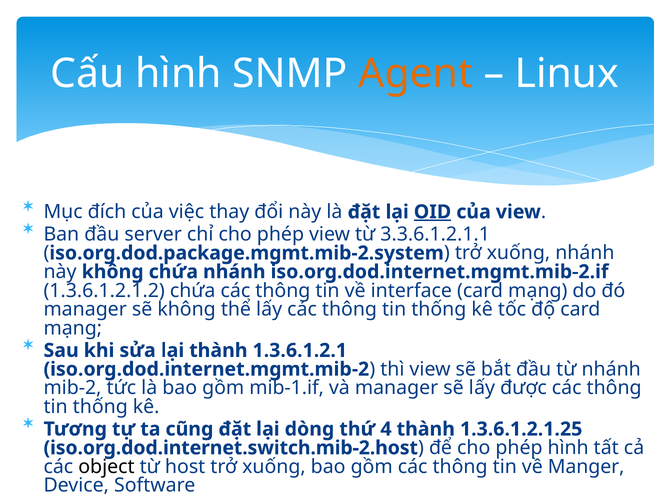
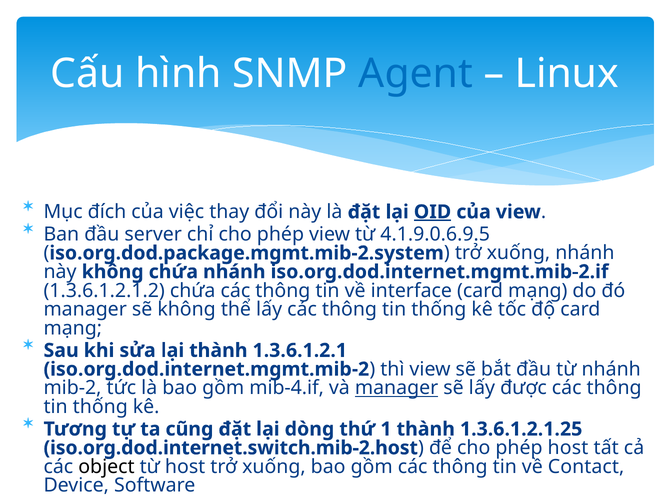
Agent colour: orange -> blue
3.3.6.1.2.1.1: 3.3.6.1.2.1.1 -> 4.1.9.0.6.9.5
mib-1.if: mib-1.if -> mib-4.if
manager at (397, 388) underline: none -> present
4: 4 -> 1
phép hình: hình -> host
Manger: Manger -> Contact
